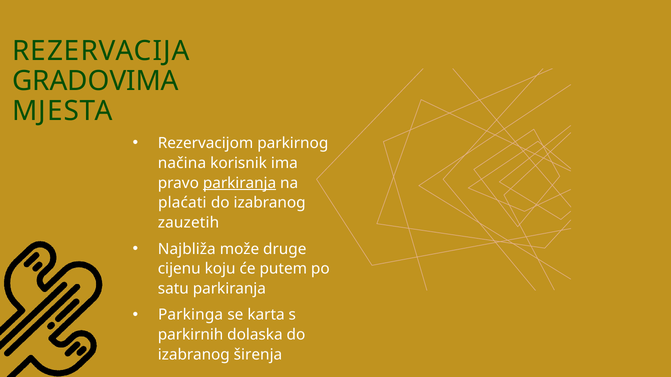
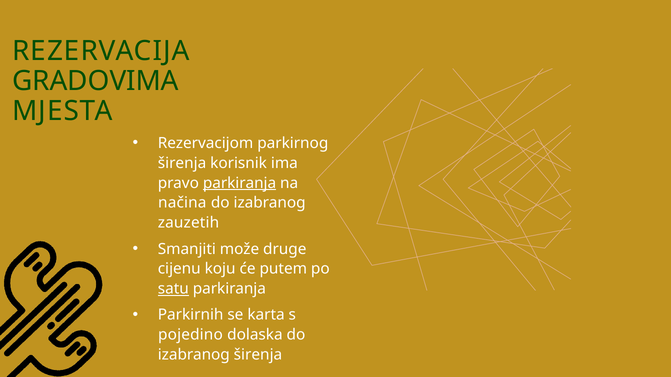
načina at (182, 163): načina -> širenja
plaćati: plaćati -> načina
Najbliža: Najbliža -> Smanjiti
satu underline: none -> present
Parkinga: Parkinga -> Parkirnih
parkirnih: parkirnih -> pojedino
